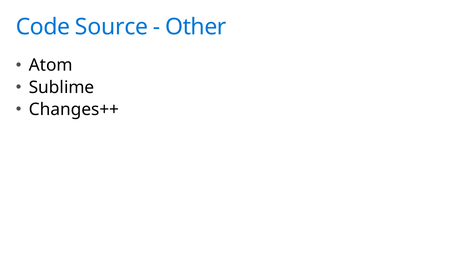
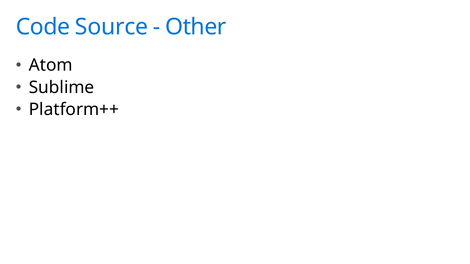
Changes++: Changes++ -> Platform++
